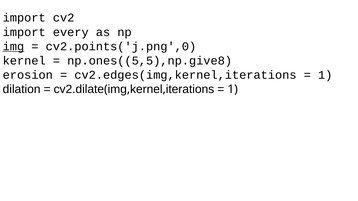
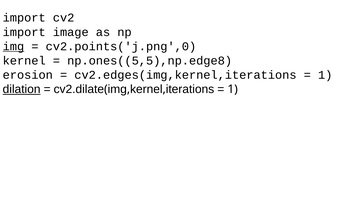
every: every -> image
np.ones((5,5),np.give8: np.ones((5,5),np.give8 -> np.ones((5,5),np.edge8
dilation underline: none -> present
